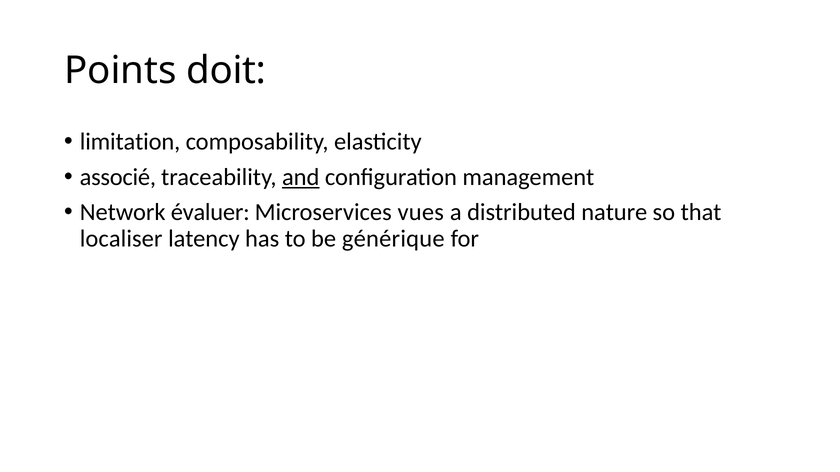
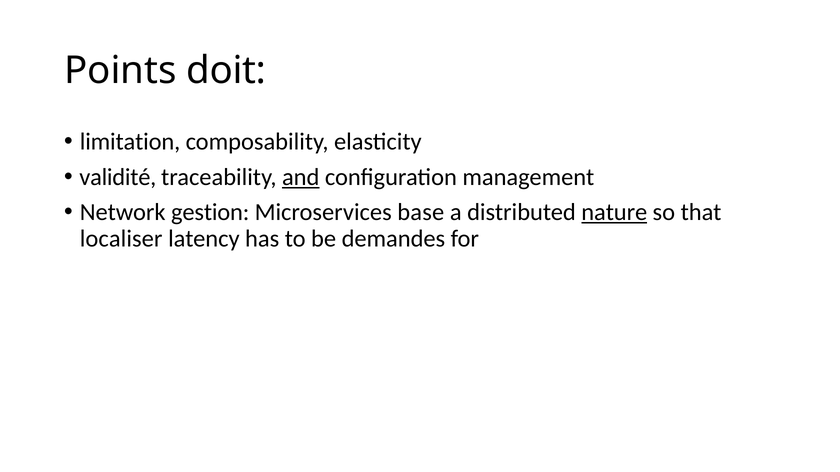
associé: associé -> validité
évaluer: évaluer -> gestion
vues: vues -> base
nature underline: none -> present
générique: générique -> demandes
